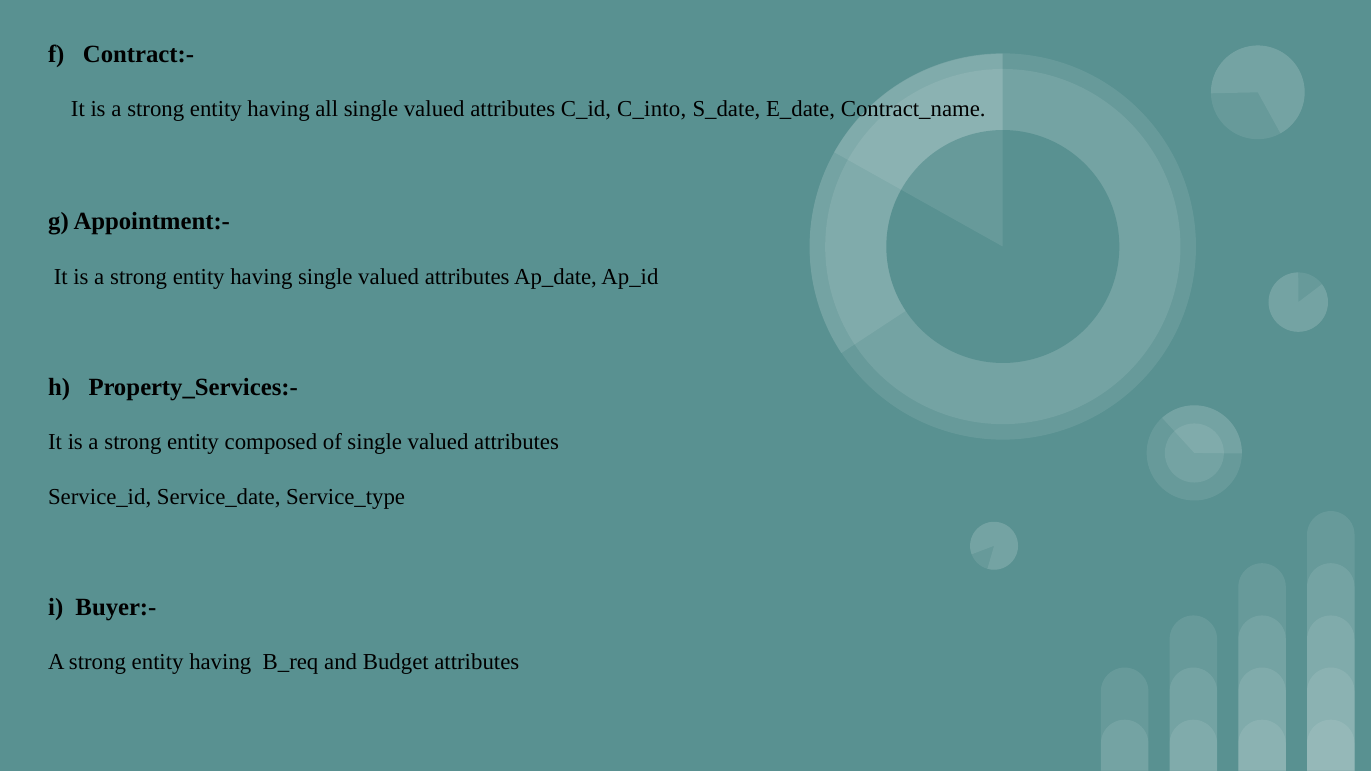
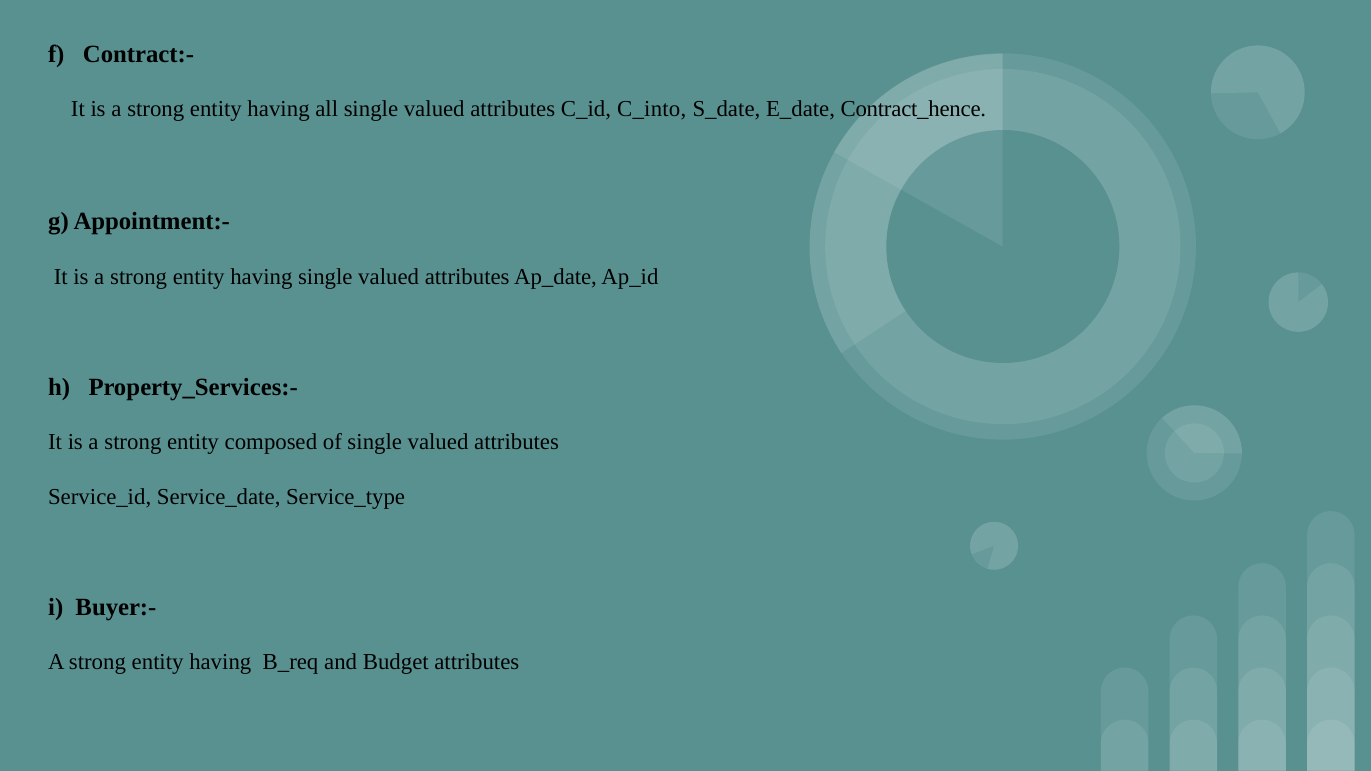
Contract_name: Contract_name -> Contract_hence
